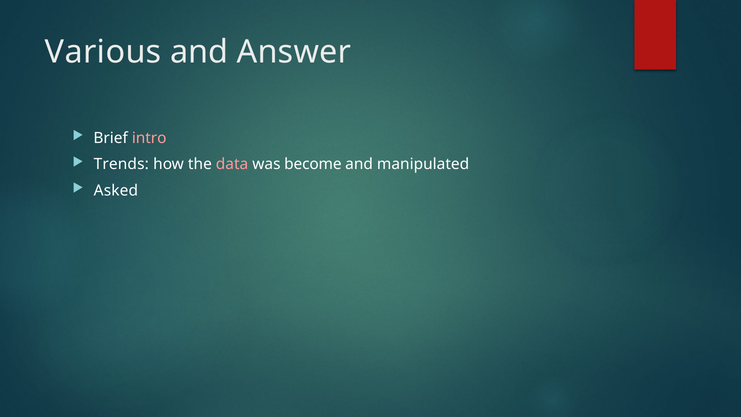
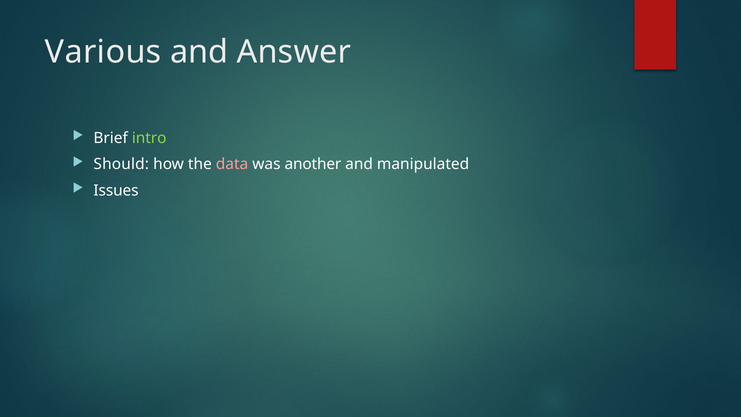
intro colour: pink -> light green
Trends: Trends -> Should
become: become -> another
Asked: Asked -> Issues
